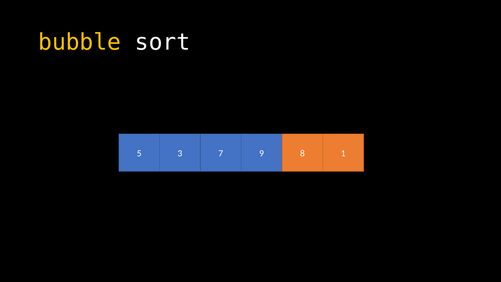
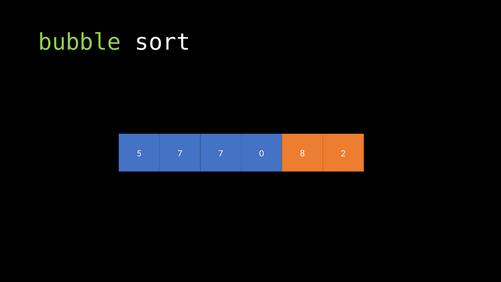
bubble colour: yellow -> light green
5 3: 3 -> 7
9: 9 -> 0
1: 1 -> 2
